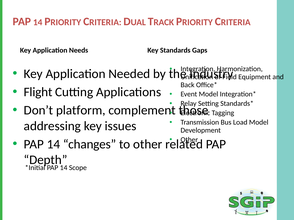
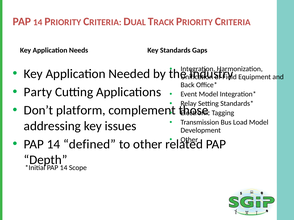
Flight: Flight -> Party
changes: changes -> defined
